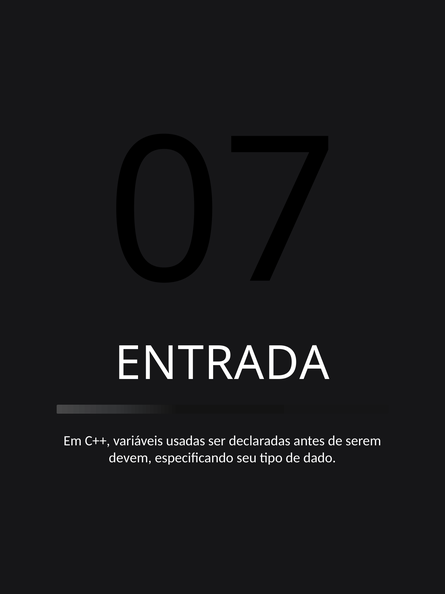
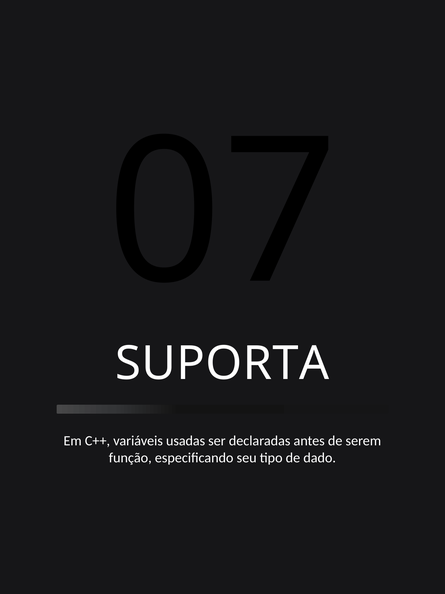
ENTRADA: ENTRADA -> SUPORTA
devem: devem -> função
